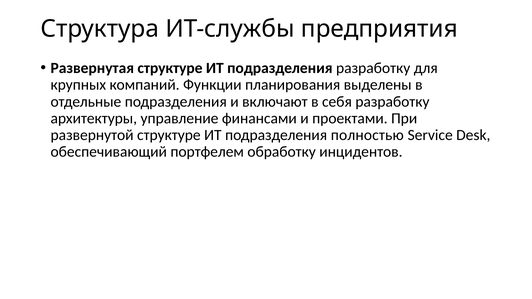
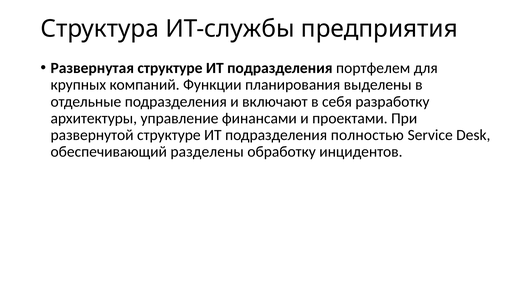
подразделения разработку: разработку -> портфелем
портфелем: портфелем -> разделены
